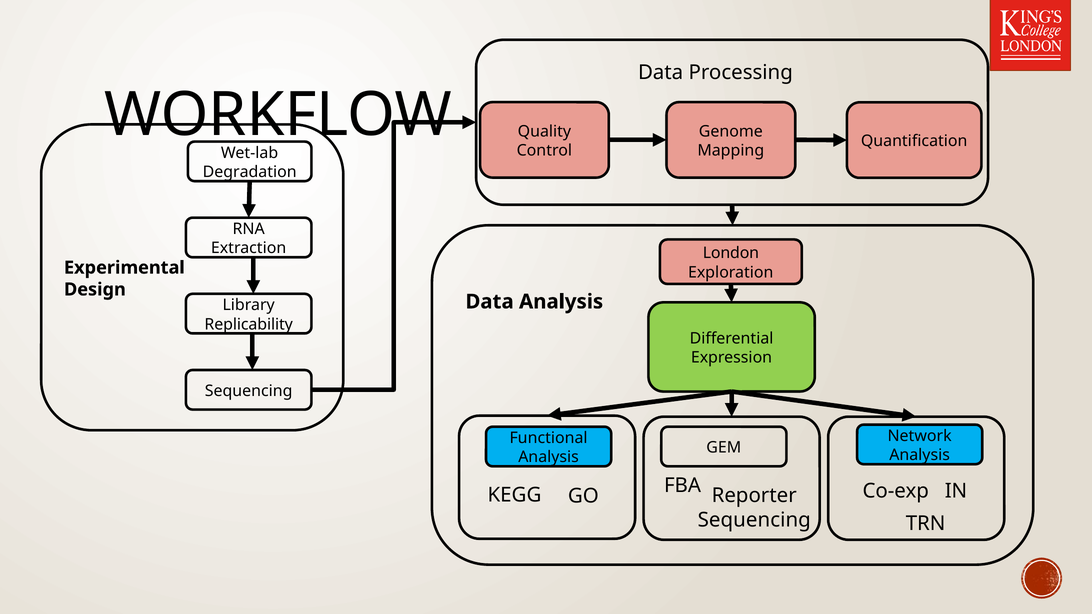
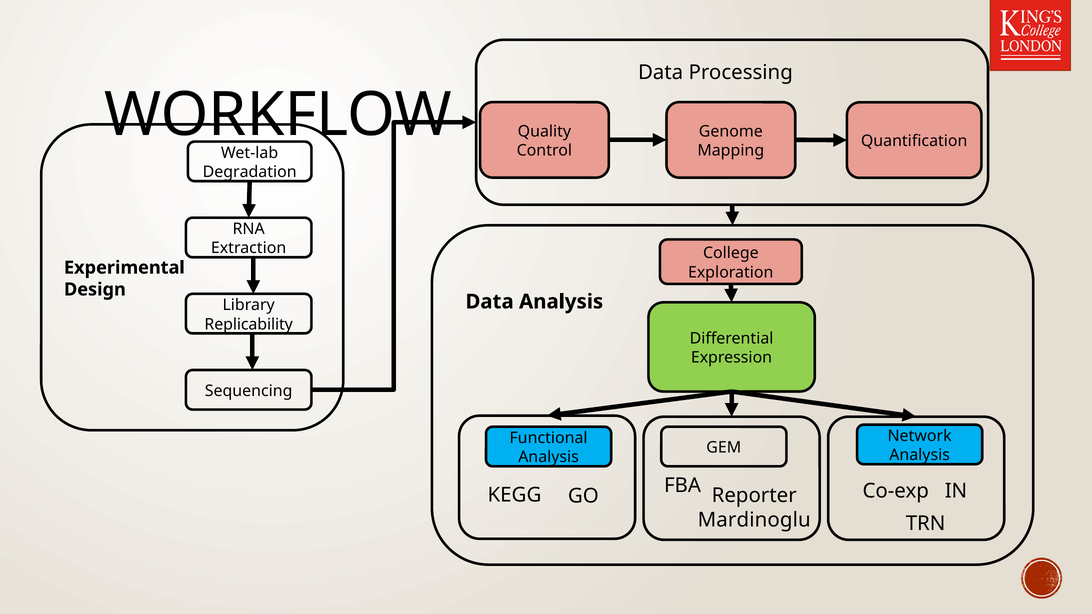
London: London -> College
Sequencing at (754, 520): Sequencing -> Mardinoglu
